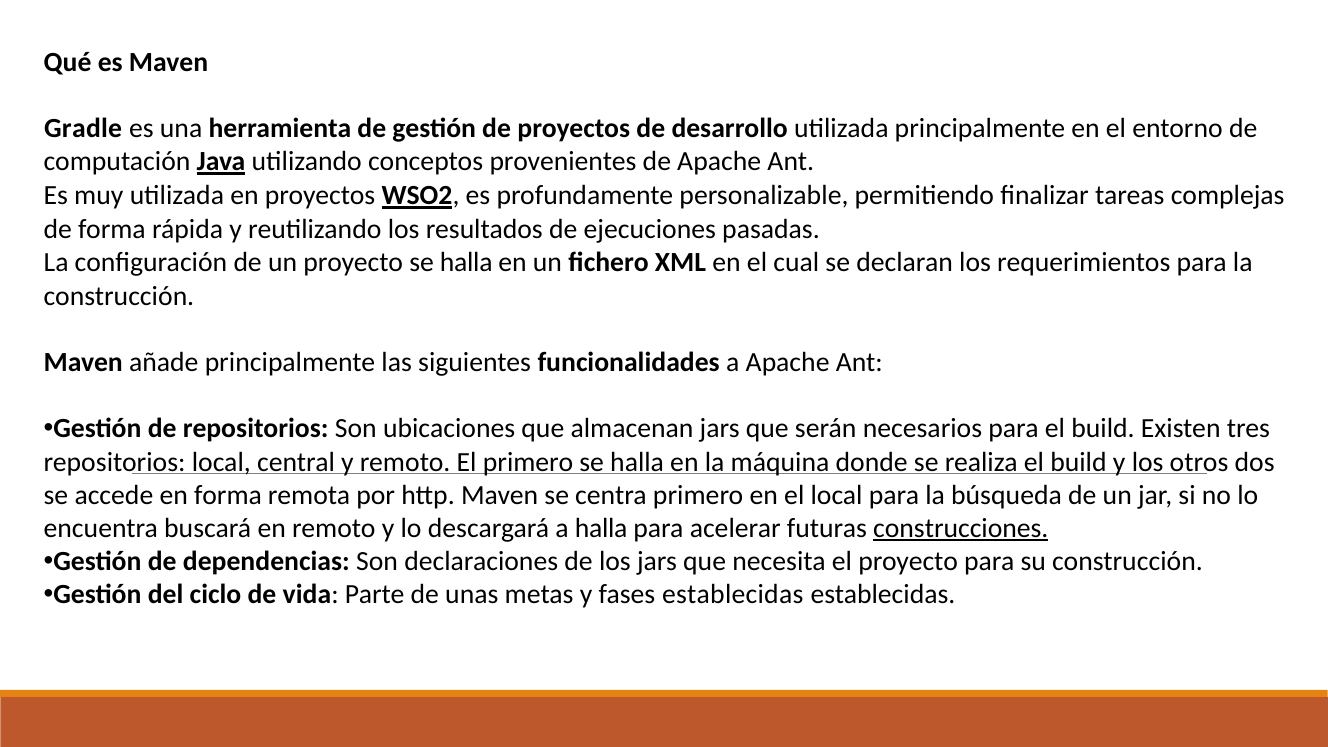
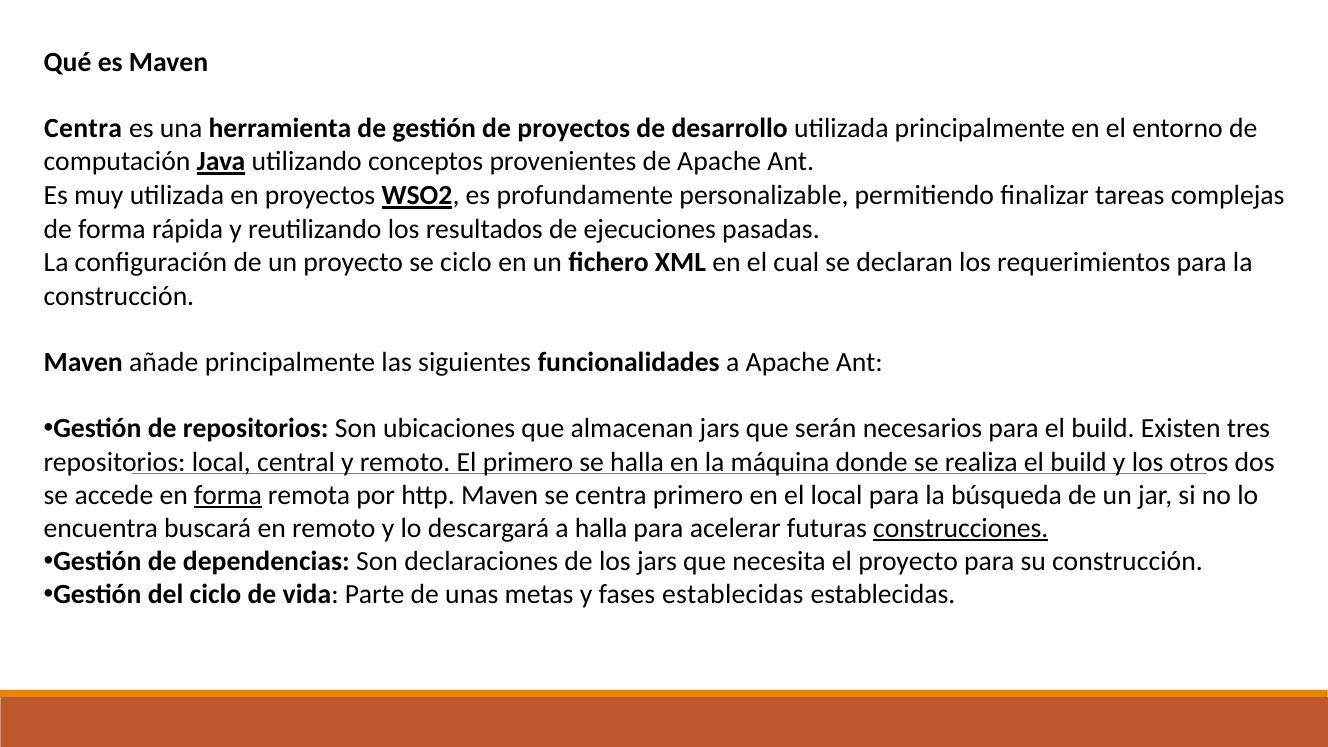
Gradle at (83, 128): Gradle -> Centra
proyecto se halla: halla -> ciclo
forma at (228, 495) underline: none -> present
